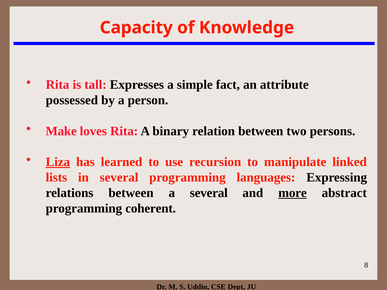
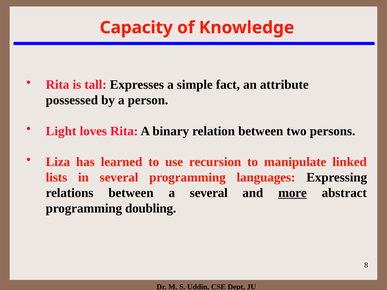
Make: Make -> Light
Liza underline: present -> none
coherent: coherent -> doubling
